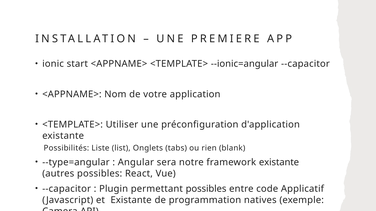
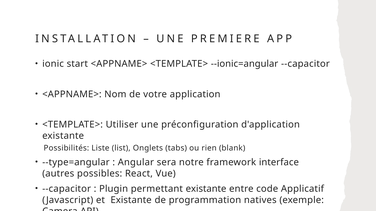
framework existante: existante -> interface
permettant possibles: possibles -> existante
